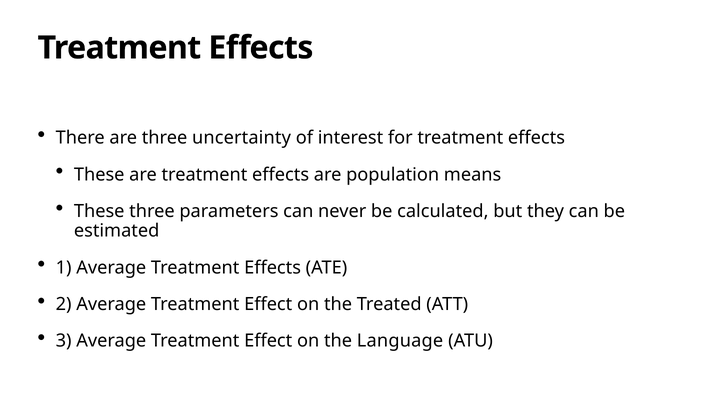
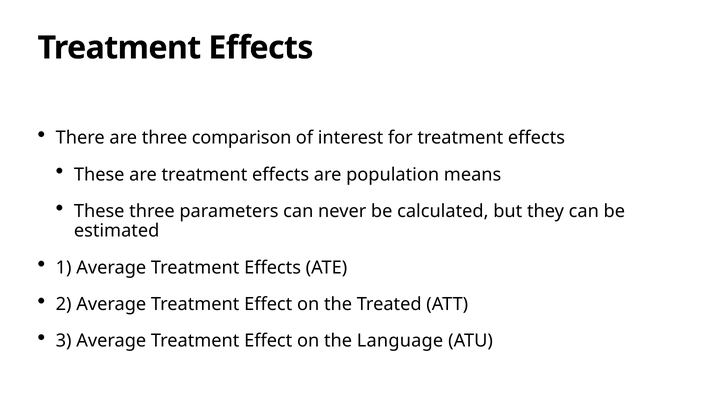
uncertainty: uncertainty -> comparison
